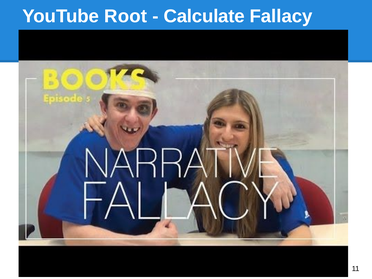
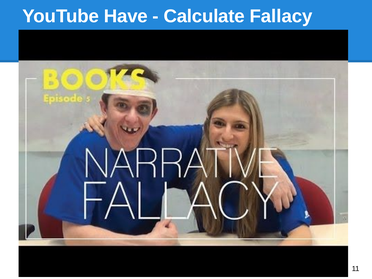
Root: Root -> Have
